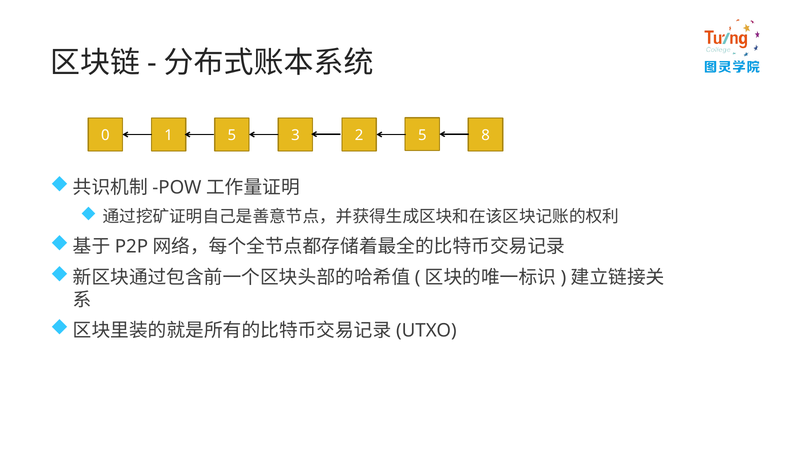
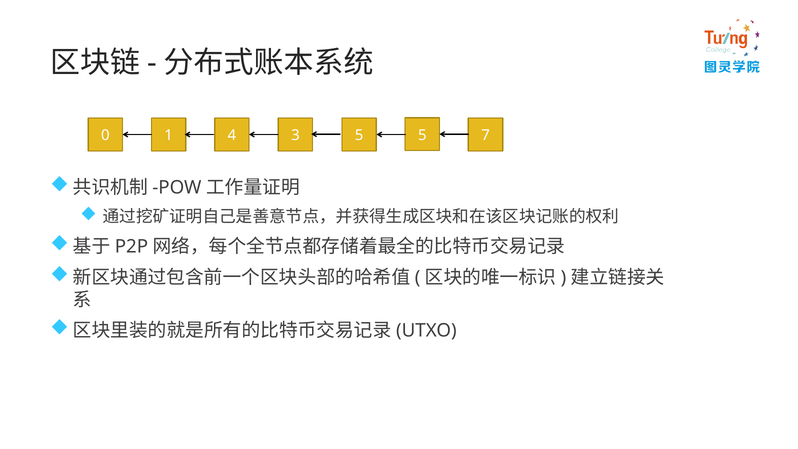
1 5: 5 -> 4
3 2: 2 -> 5
8: 8 -> 7
